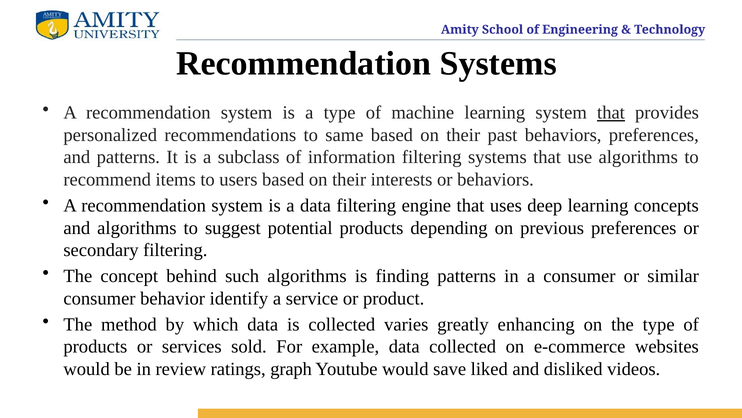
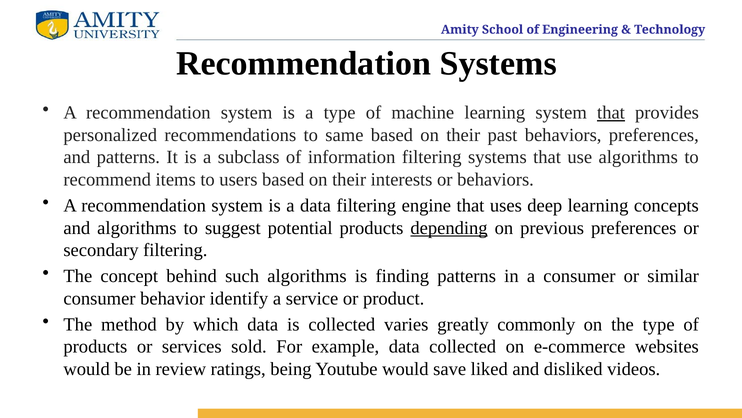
depending underline: none -> present
enhancing: enhancing -> commonly
graph: graph -> being
